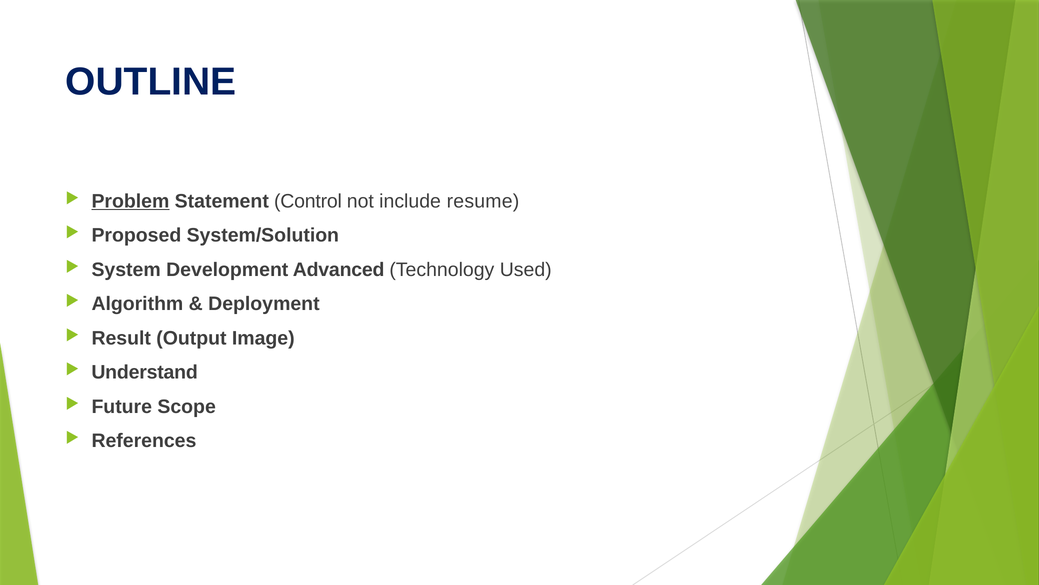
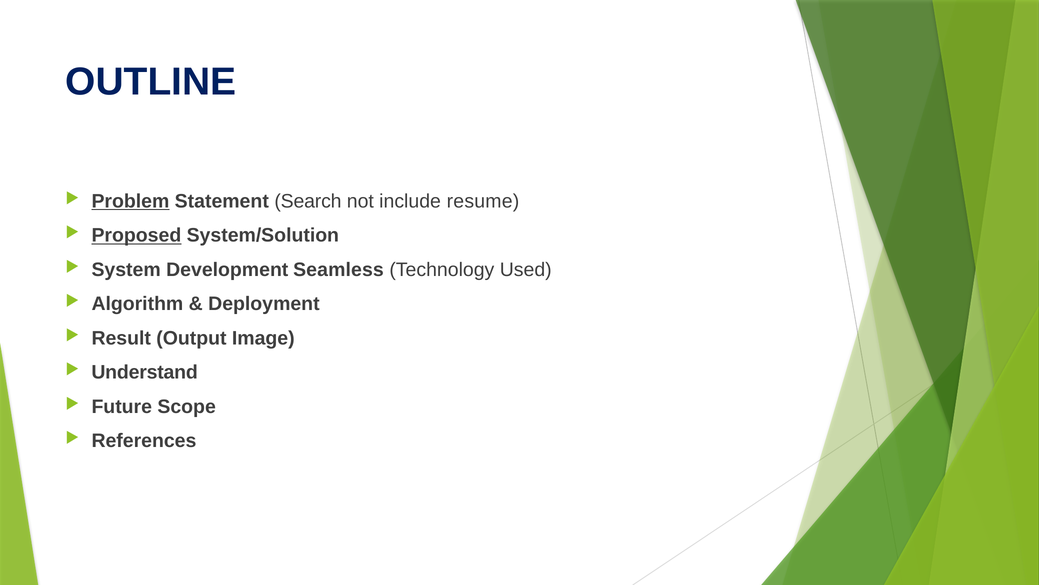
Control: Control -> Search
Proposed underline: none -> present
Advanced: Advanced -> Seamless
